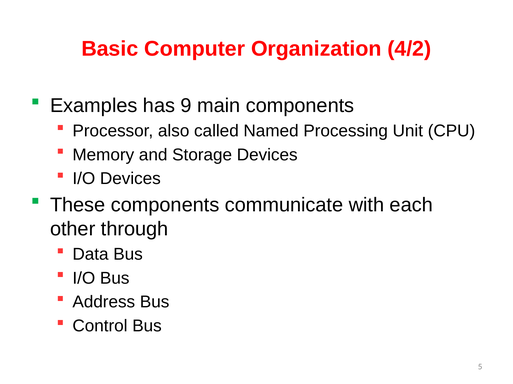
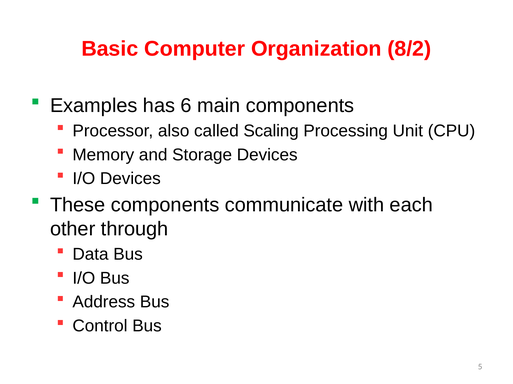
4/2: 4/2 -> 8/2
9: 9 -> 6
Named: Named -> Scaling
